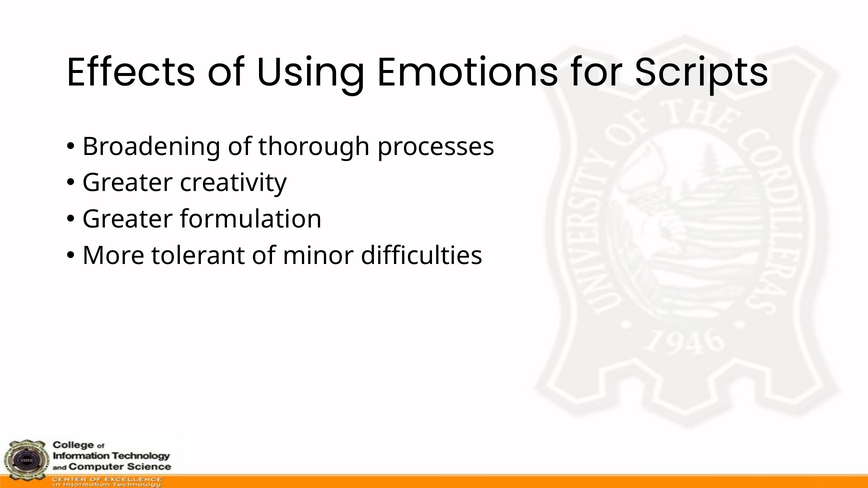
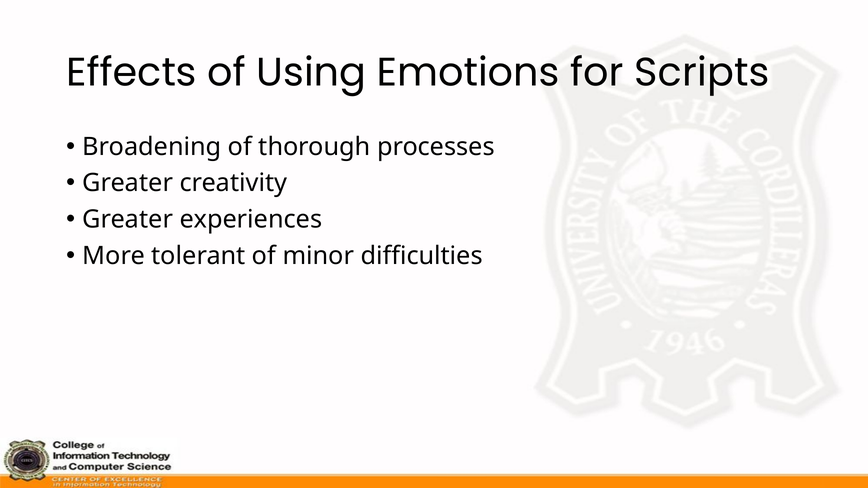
formulation: formulation -> experiences
